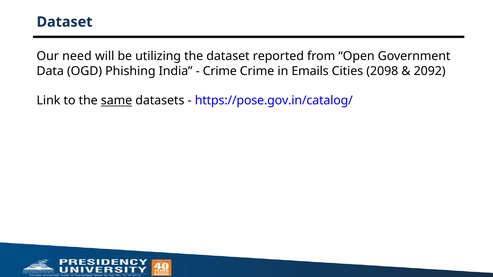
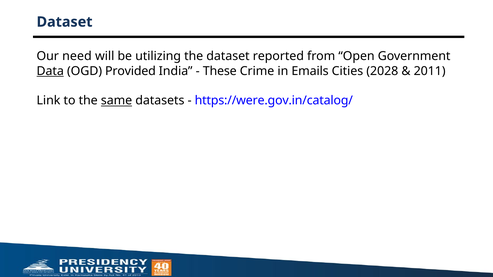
Data underline: none -> present
Phishing: Phishing -> Provided
Crime at (220, 71): Crime -> These
2098: 2098 -> 2028
2092: 2092 -> 2011
https://pose.gov.in/catalog/: https://pose.gov.in/catalog/ -> https://were.gov.in/catalog/
